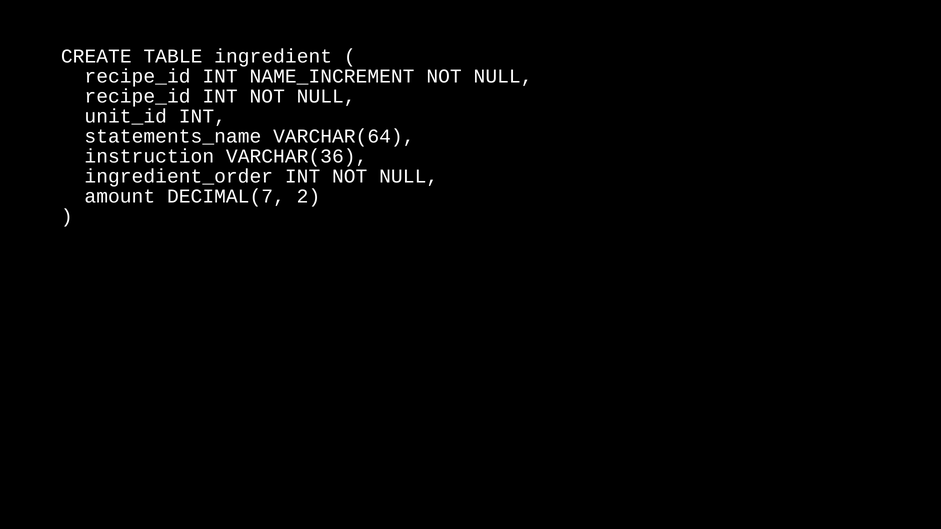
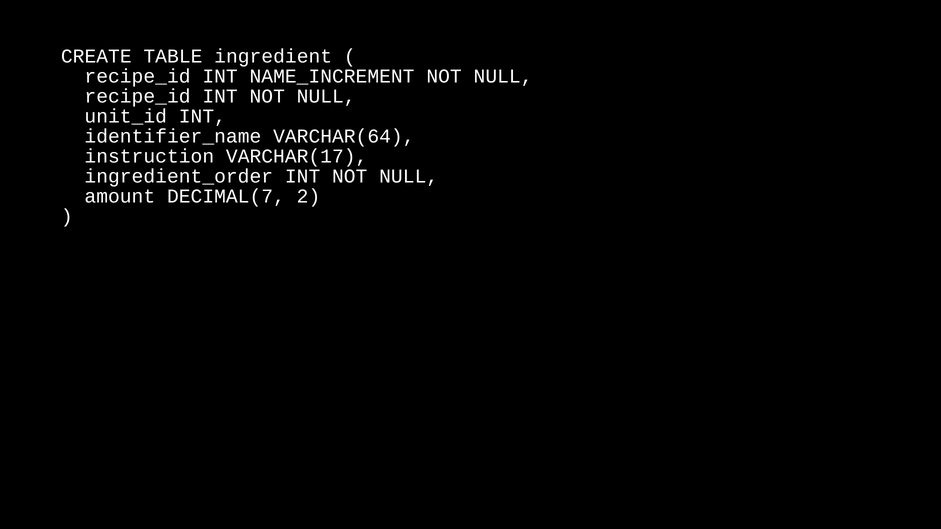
statements_name: statements_name -> identifier_name
VARCHAR(36: VARCHAR(36 -> VARCHAR(17
